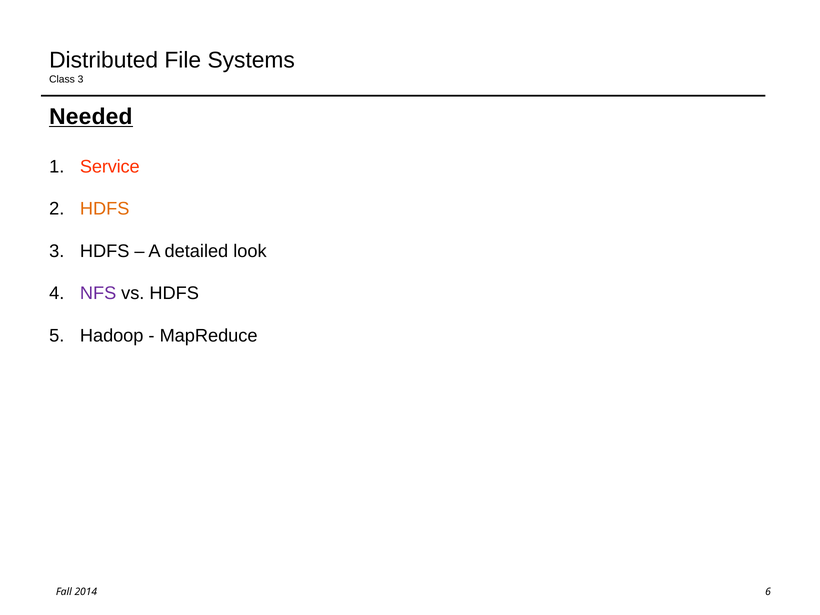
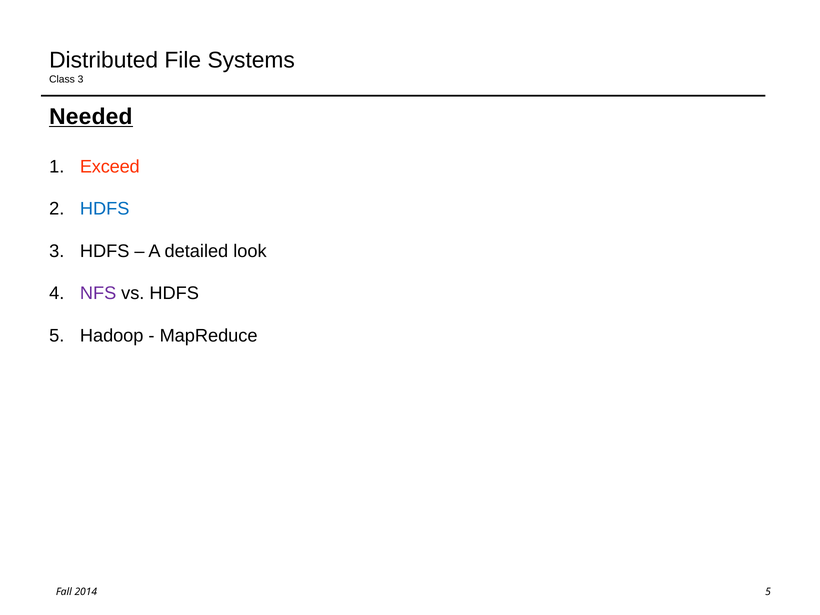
Service: Service -> Exceed
HDFS at (105, 209) colour: orange -> blue
6 at (768, 592): 6 -> 5
